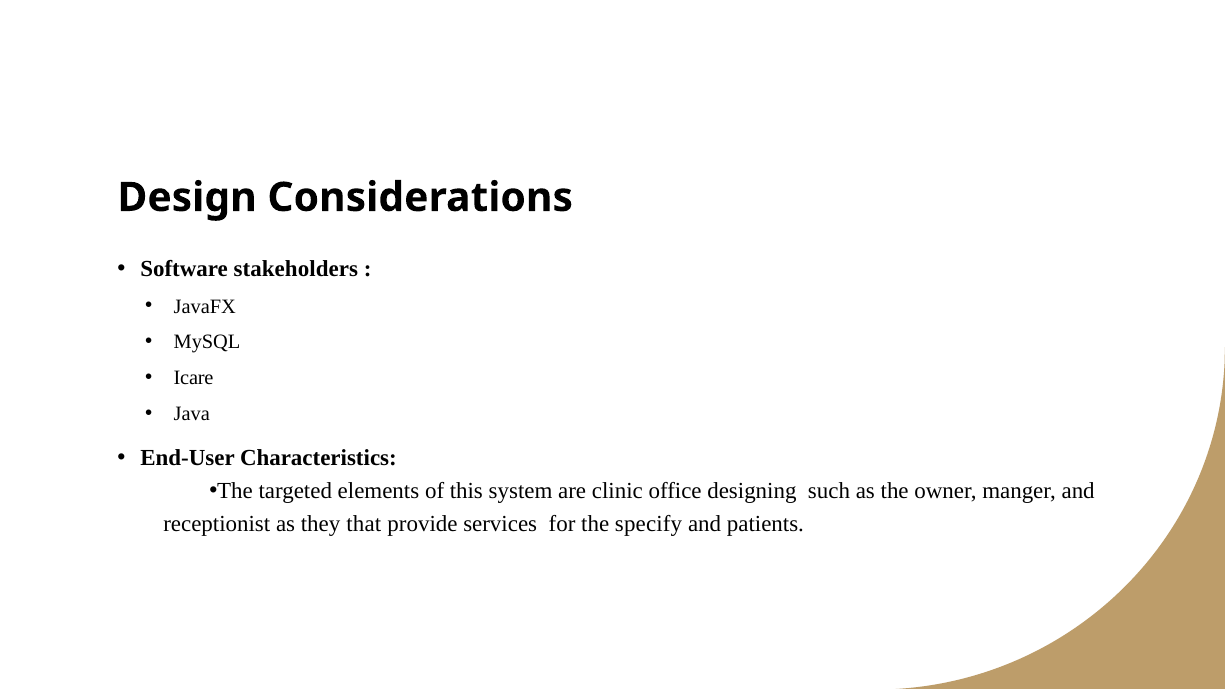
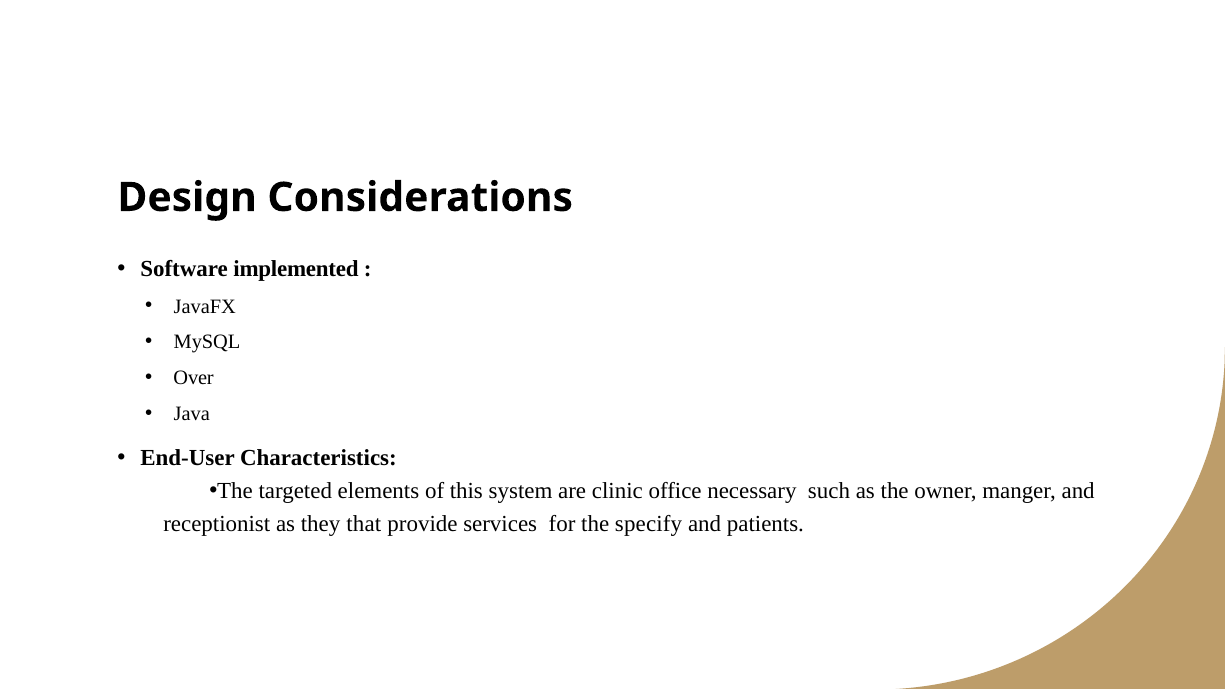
stakeholders: stakeholders -> implemented
Icare: Icare -> Over
designing: designing -> necessary
